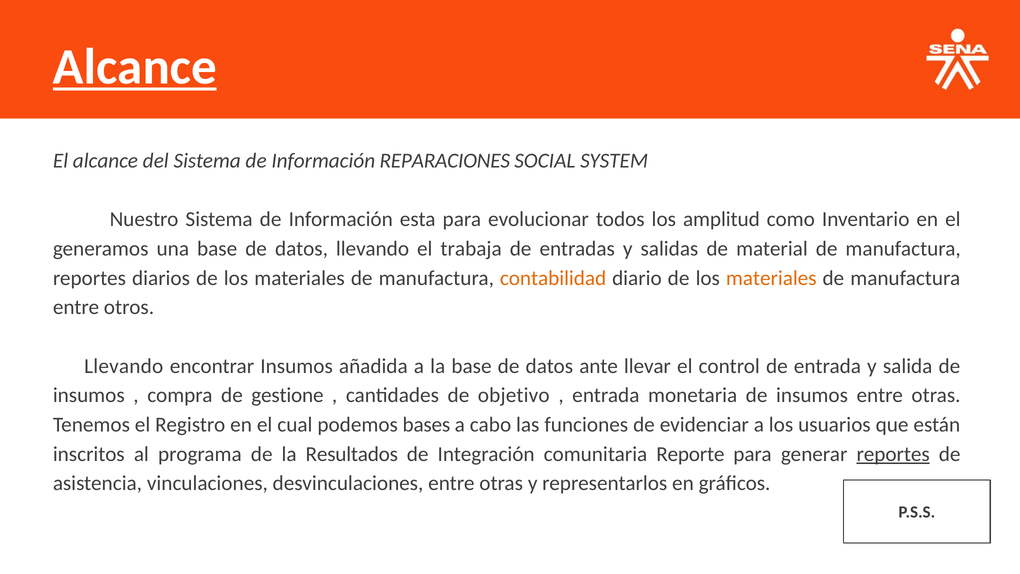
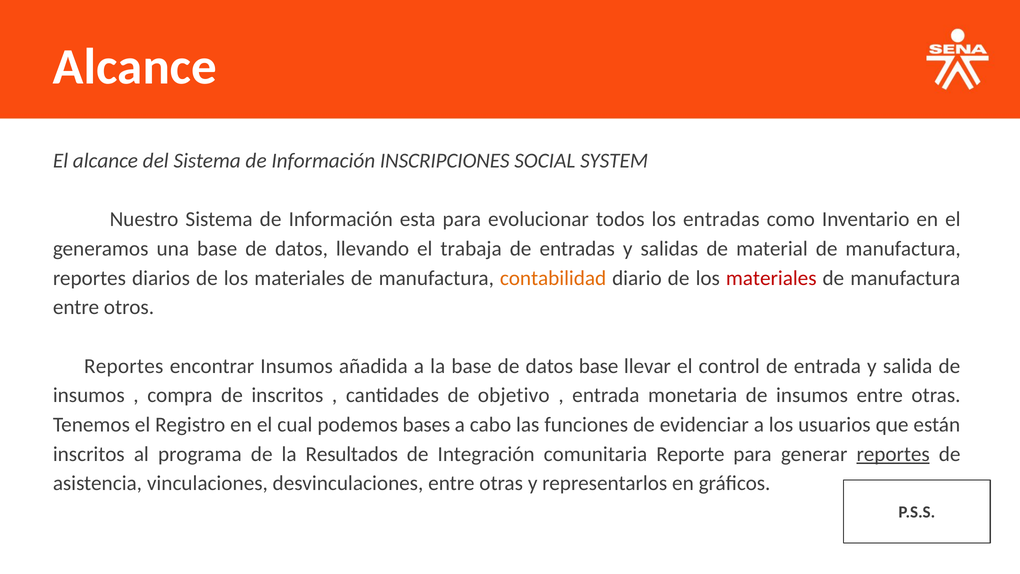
Alcance at (135, 67) underline: present -> none
REPARACIONES: REPARACIONES -> INSCRIPCIONES
los amplitud: amplitud -> entradas
materiales at (771, 278) colour: orange -> red
Llevando at (124, 366): Llevando -> Reportes
datos ante: ante -> base
de gestione: gestione -> inscritos
